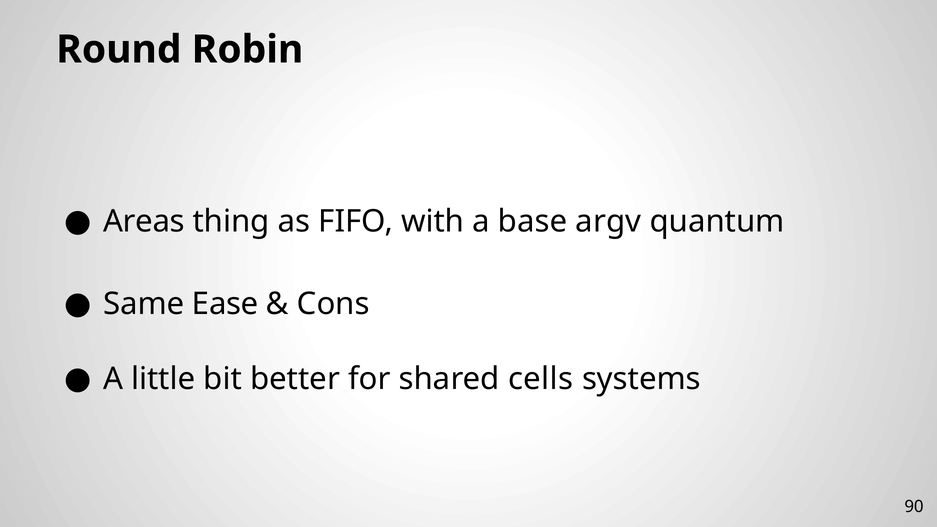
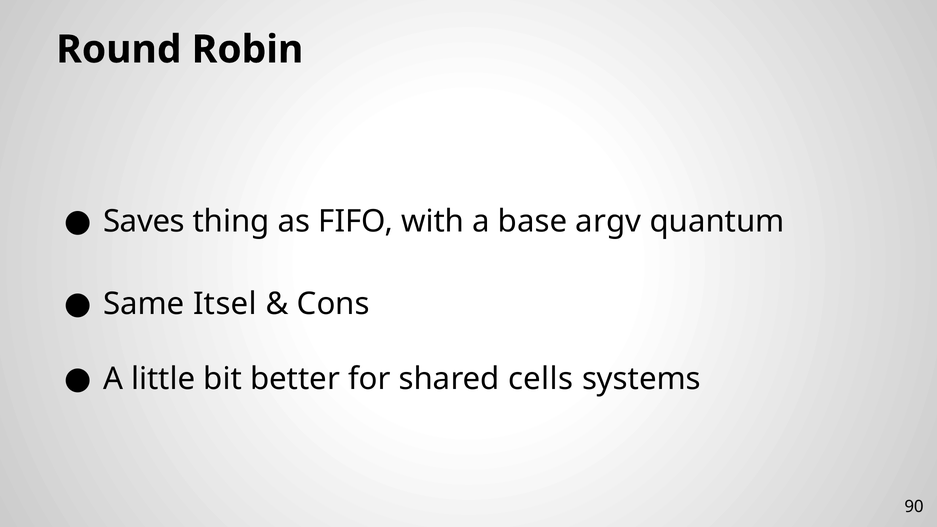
Areas: Areas -> Saves
Ease: Ease -> Itsel
